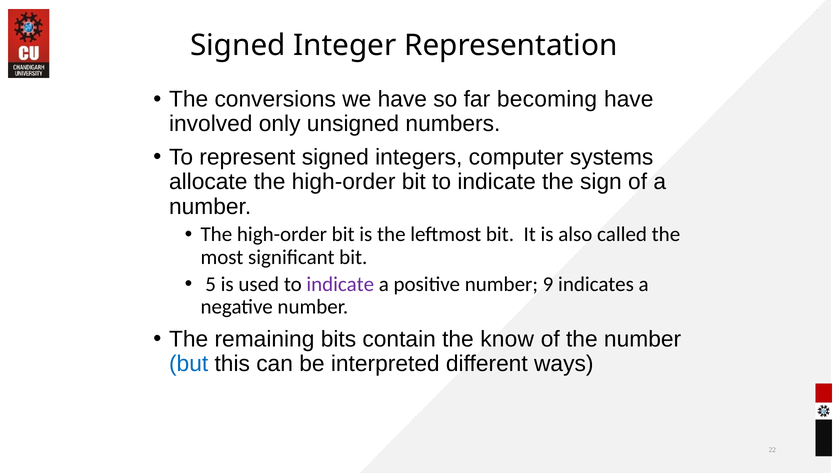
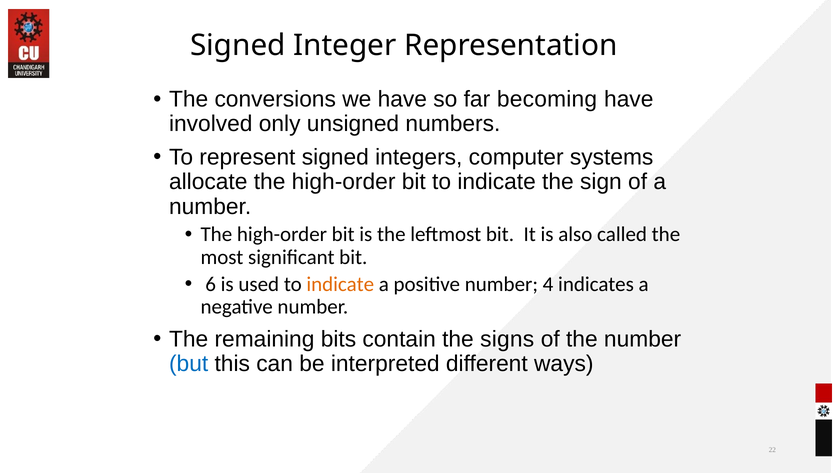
5: 5 -> 6
indicate at (340, 284) colour: purple -> orange
9: 9 -> 4
know: know -> signs
